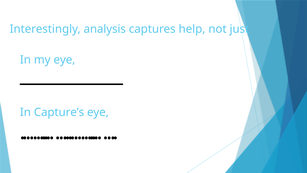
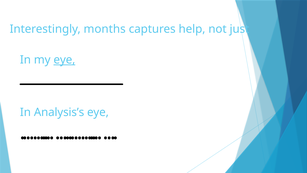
analysis: analysis -> months
eye at (64, 60) underline: none -> present
Capture’s: Capture’s -> Analysis’s
